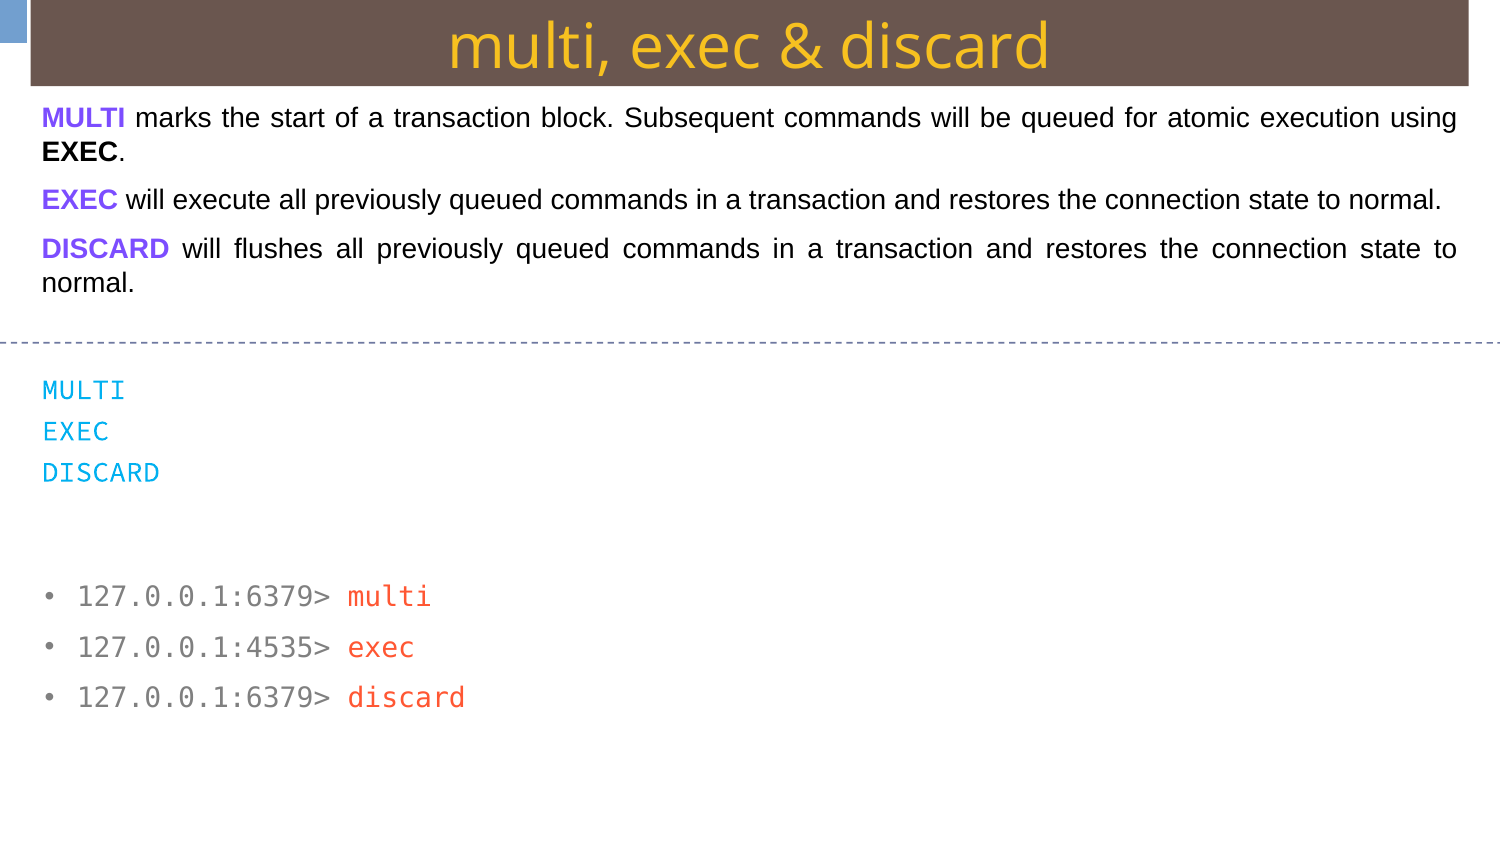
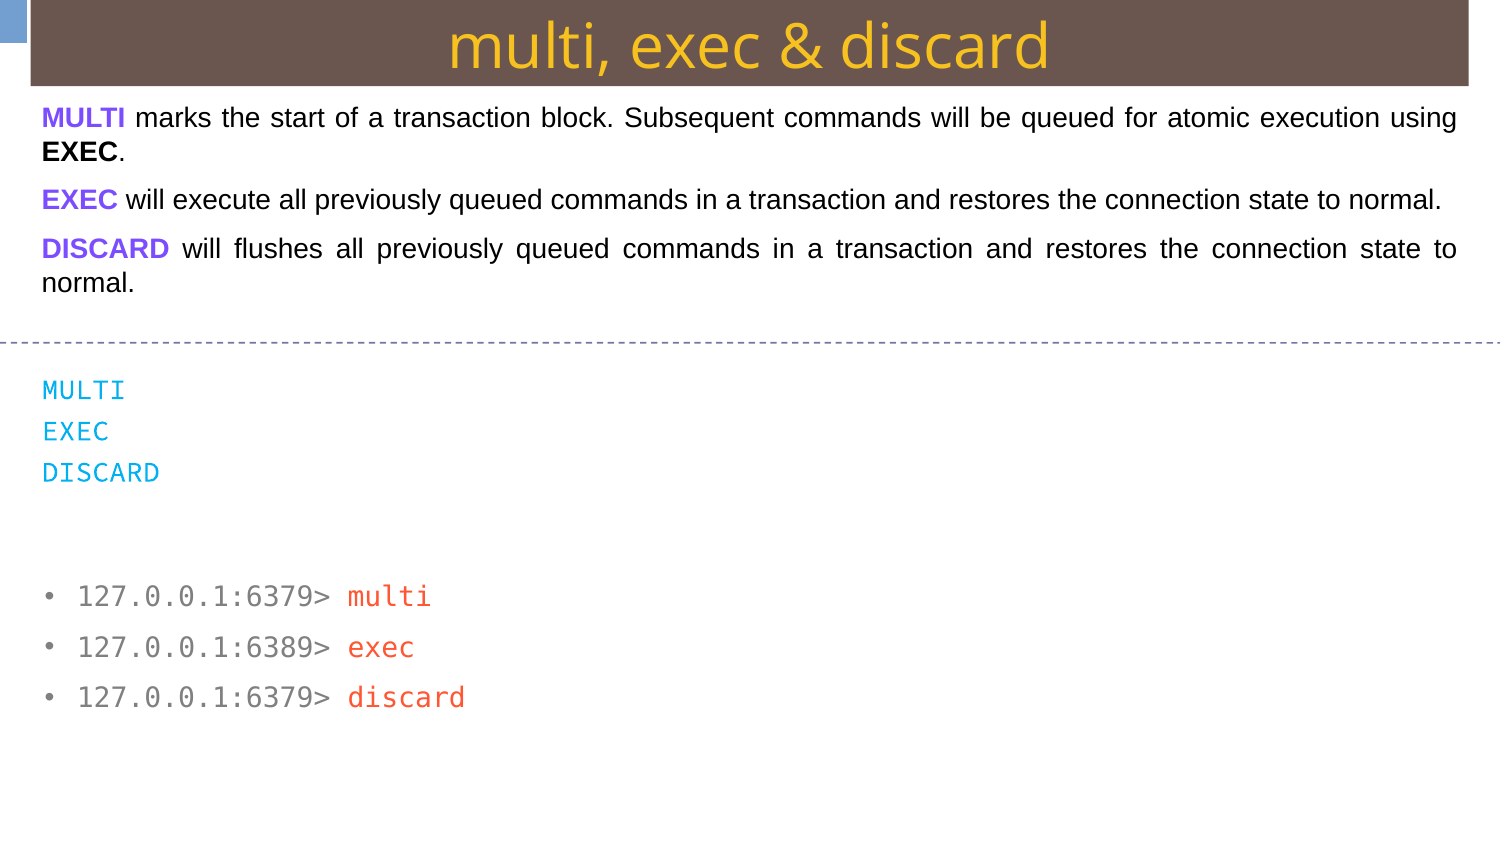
127.0.0.1:4535>: 127.0.0.1:4535> -> 127.0.0.1:6389>
